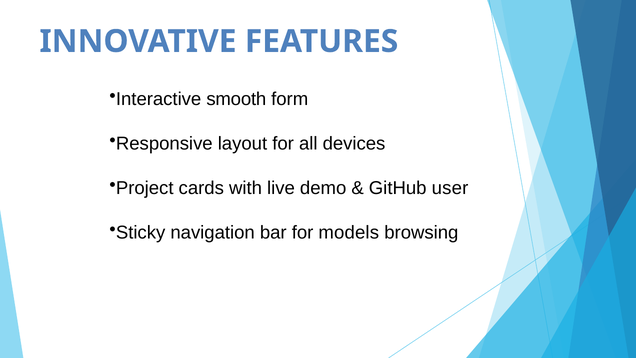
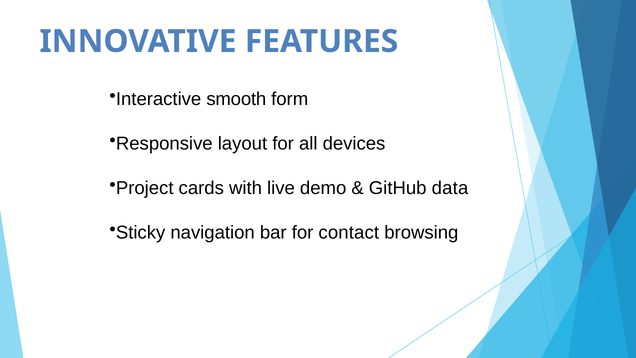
user: user -> data
models: models -> contact
